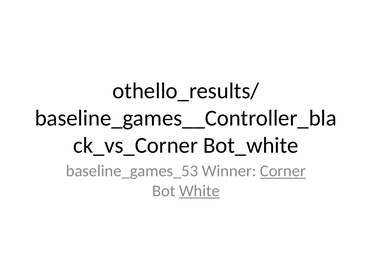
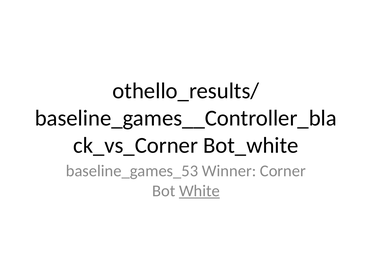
Corner underline: present -> none
